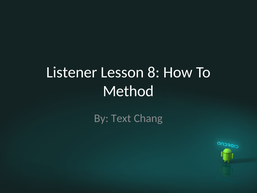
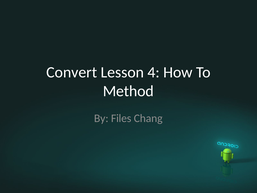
Listener: Listener -> Convert
8: 8 -> 4
Text: Text -> Files
